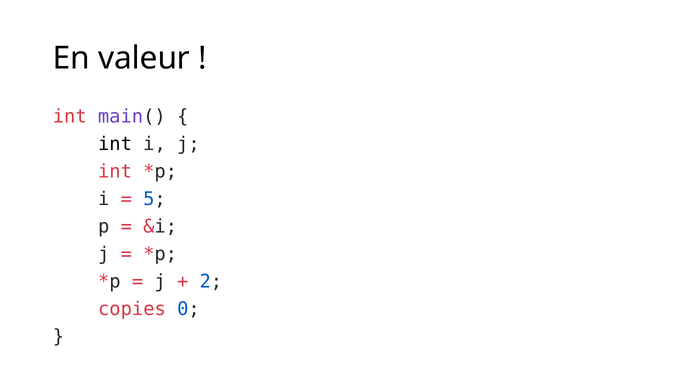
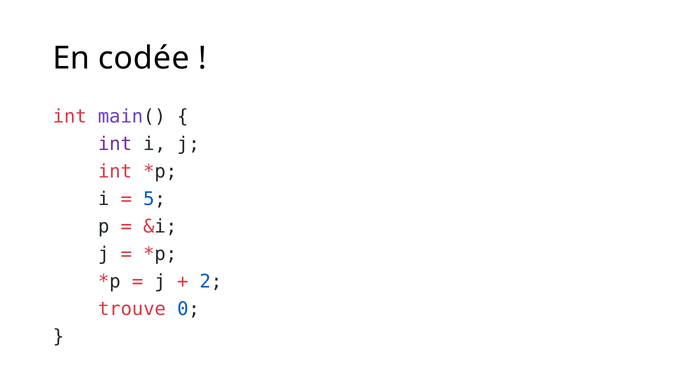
valeur: valeur -> codée
int at (115, 144) colour: black -> purple
copies: copies -> trouve
